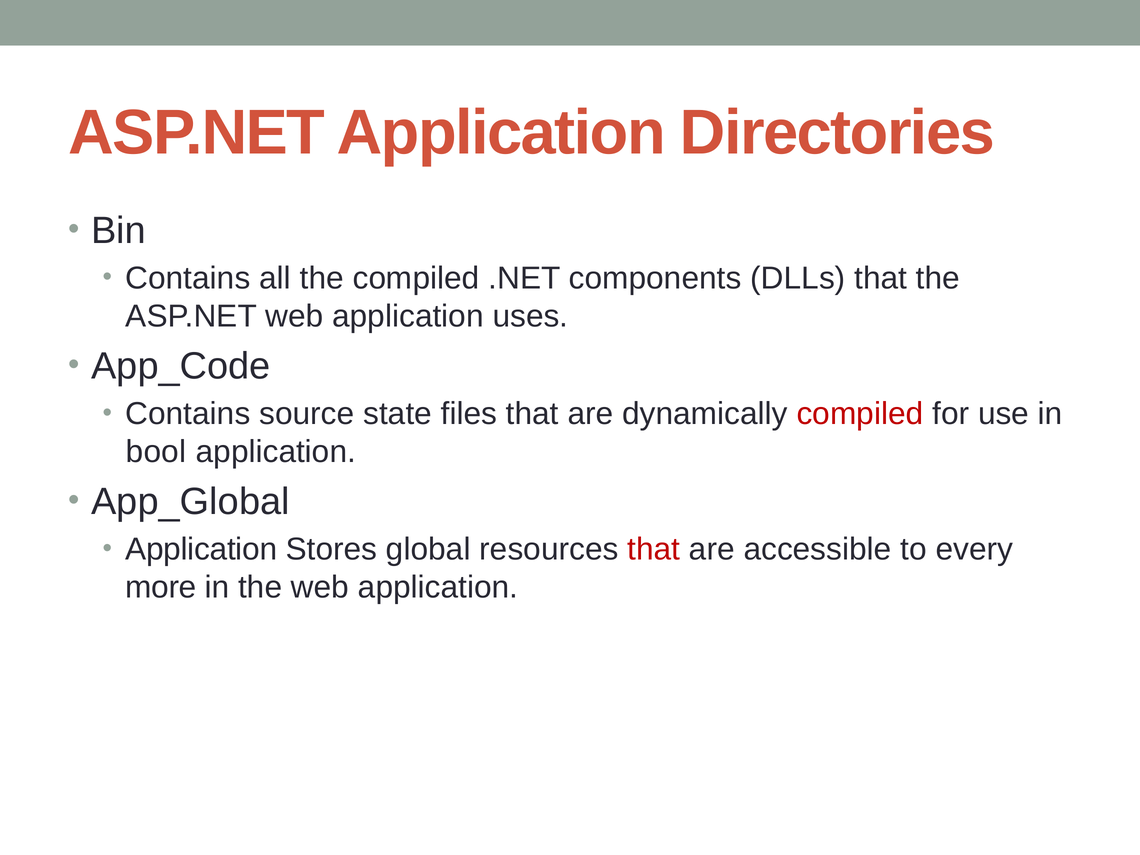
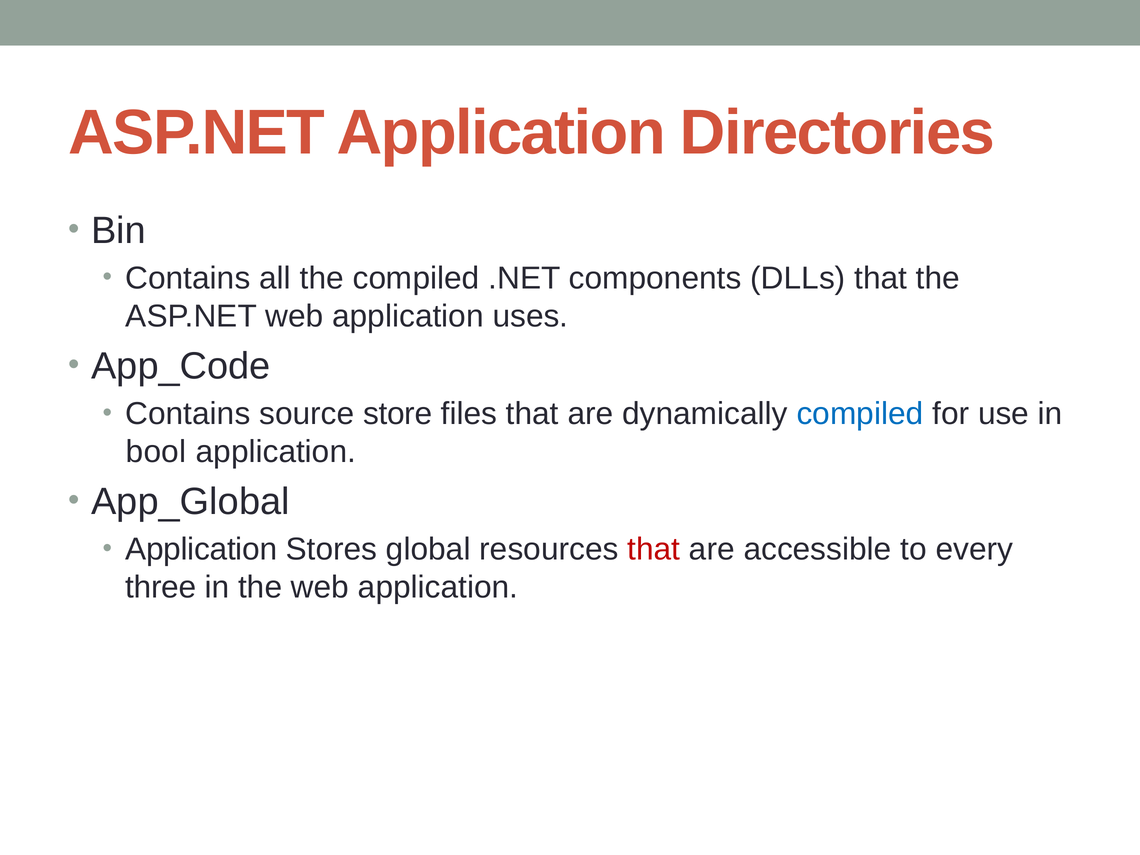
state: state -> store
compiled at (860, 414) colour: red -> blue
more: more -> three
